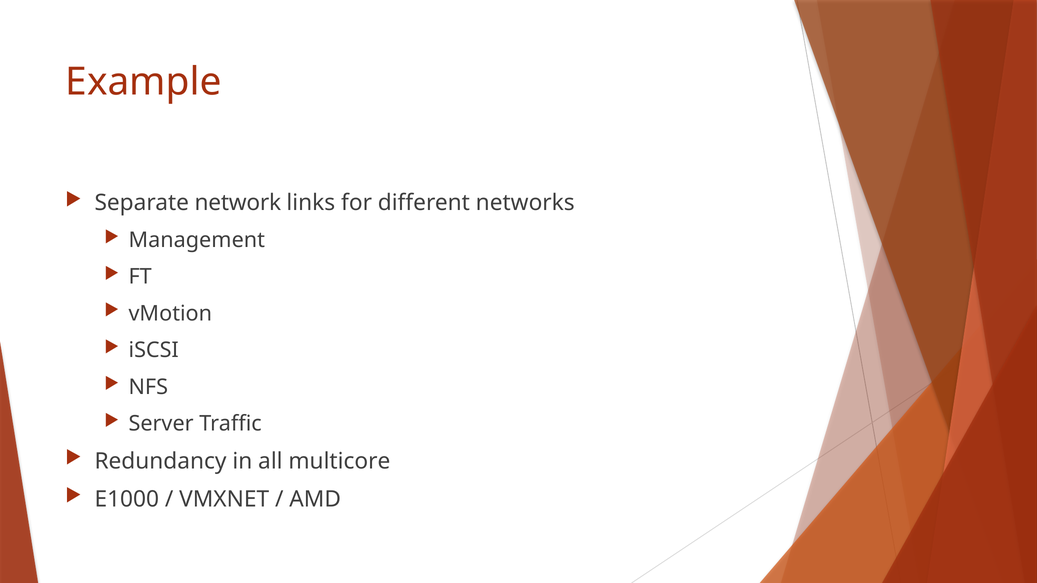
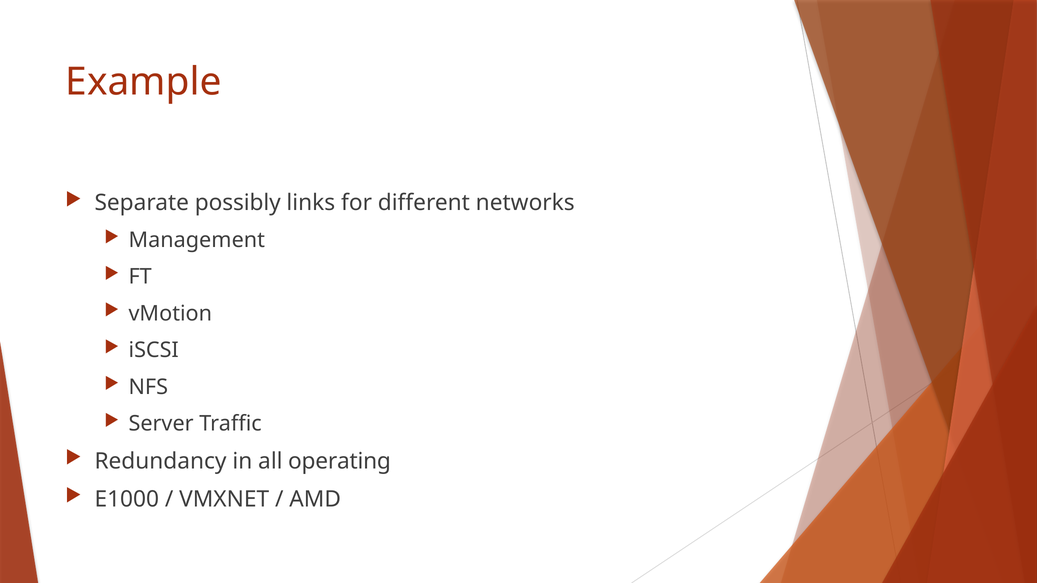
network: network -> possibly
multicore: multicore -> operating
